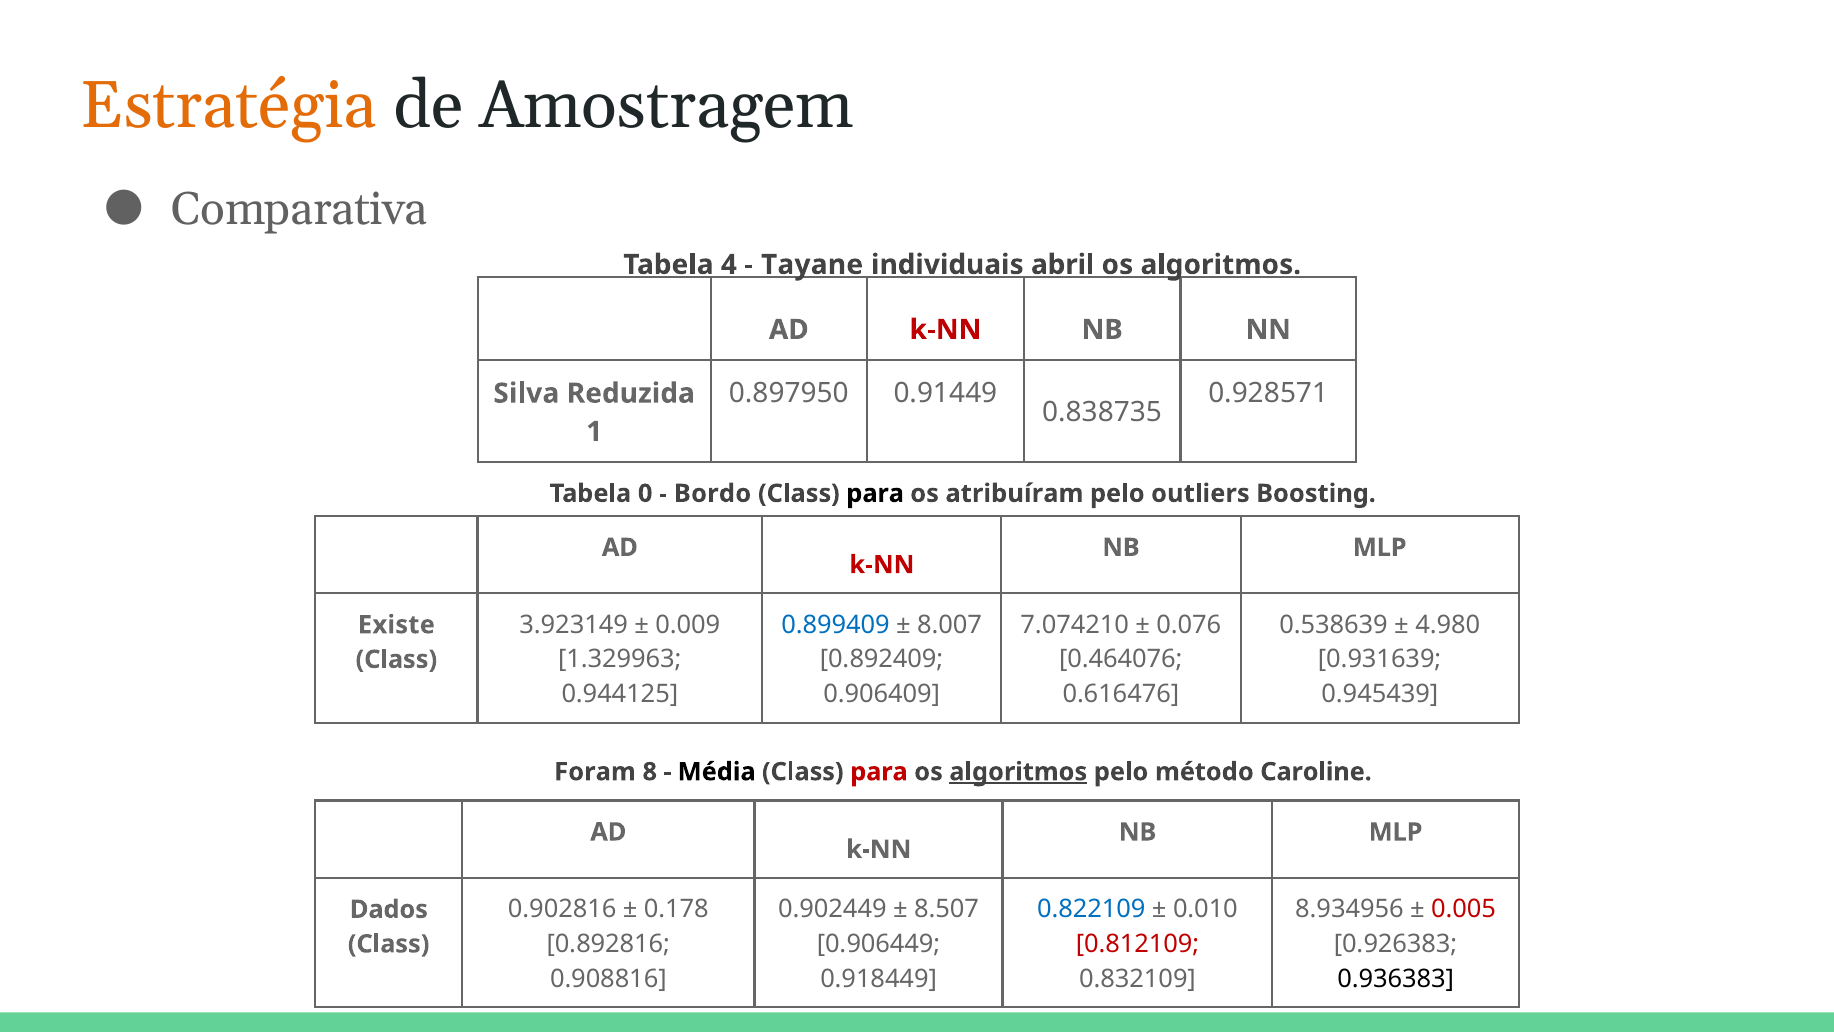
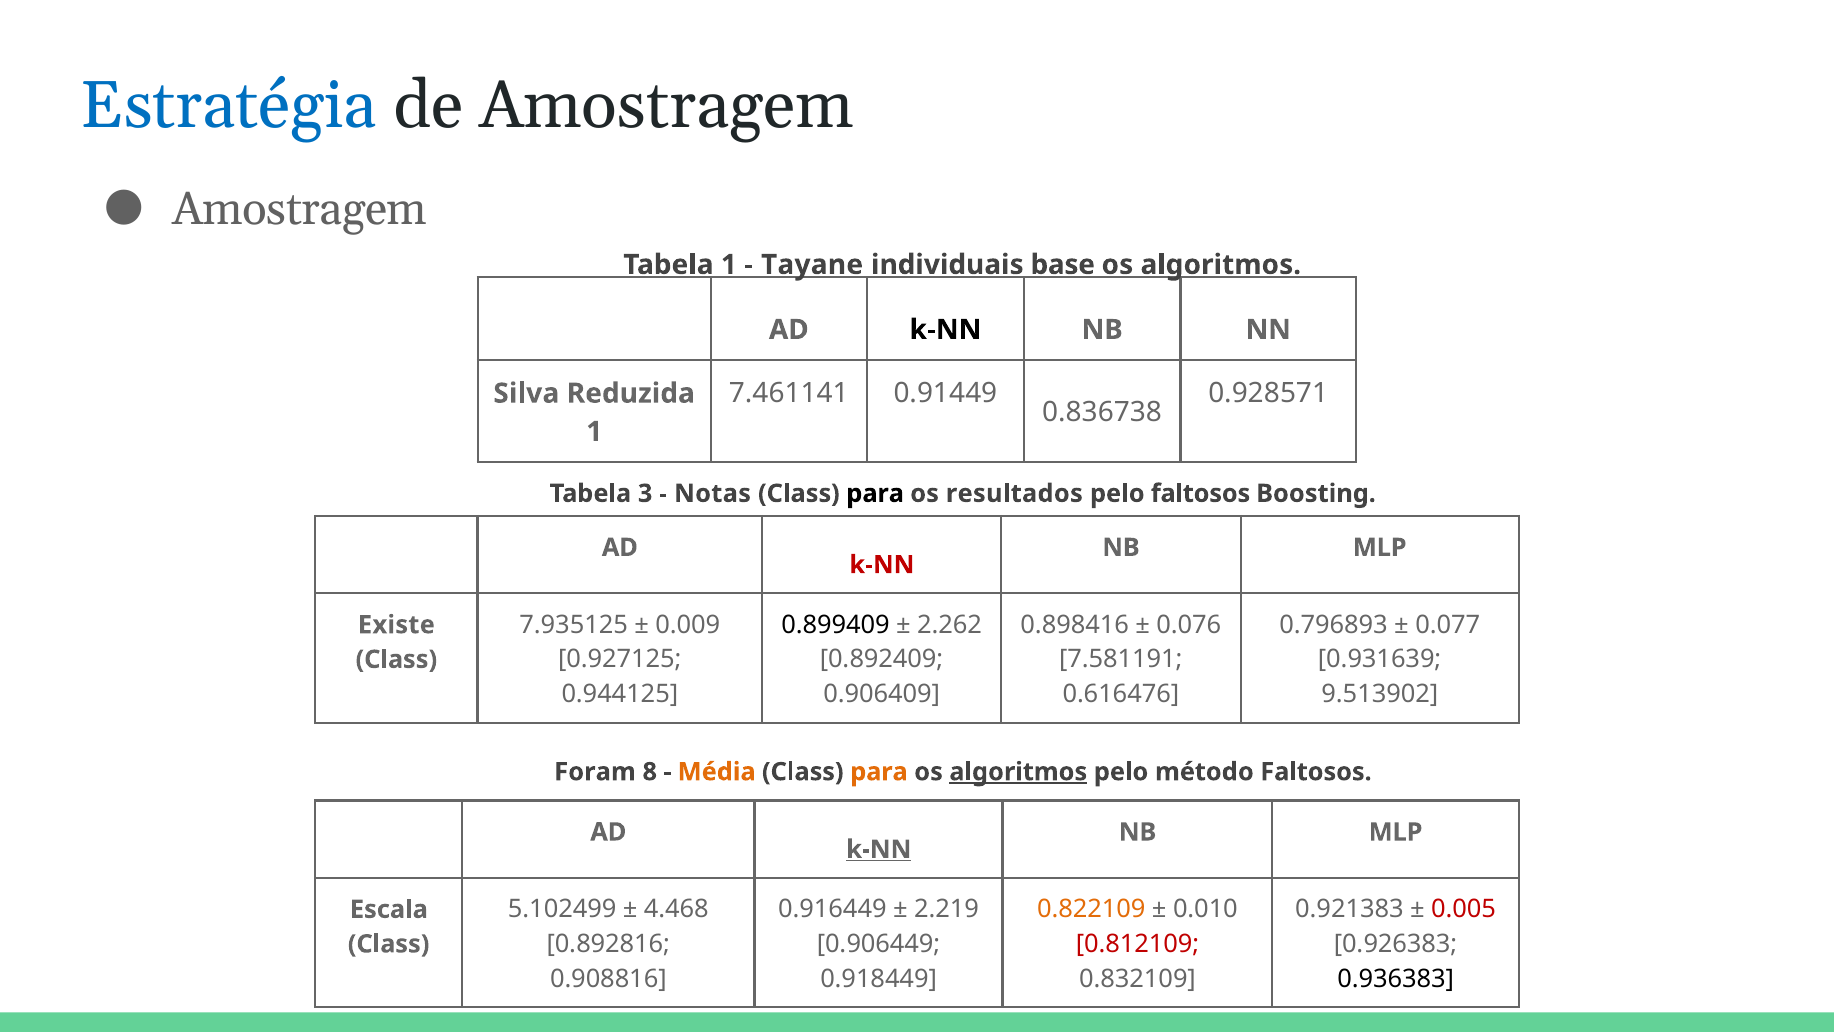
Estratégia colour: orange -> blue
Comparativa at (300, 209): Comparativa -> Amostragem
Tabela 4: 4 -> 1
abril: abril -> base
k-NN at (945, 330) colour: red -> black
0.897950: 0.897950 -> 7.461141
0.838735: 0.838735 -> 0.836738
0: 0 -> 3
Bordo: Bordo -> Notas
atribuíram: atribuíram -> resultados
pelo outliers: outliers -> faltosos
3.923149: 3.923149 -> 7.935125
0.899409 colour: blue -> black
8.007: 8.007 -> 2.262
7.074210: 7.074210 -> 0.898416
0.538639: 0.538639 -> 0.796893
4.980: 4.980 -> 0.077
1.329963: 1.329963 -> 0.927125
0.464076: 0.464076 -> 7.581191
0.945439: 0.945439 -> 9.513902
Média colour: black -> orange
para at (879, 772) colour: red -> orange
método Caroline: Caroline -> Faltosos
k-NN at (879, 849) underline: none -> present
0.902816: 0.902816 -> 5.102499
0.178: 0.178 -> 4.468
0.902449: 0.902449 -> 0.916449
8.507: 8.507 -> 2.219
0.822109 colour: blue -> orange
8.934956: 8.934956 -> 0.921383
Dados: Dados -> Escala
